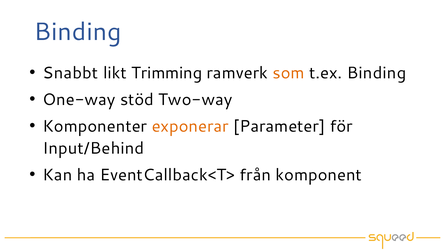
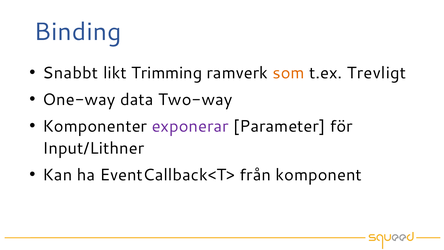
t.ex Binding: Binding -> Trevligt
stöd: stöd -> data
exponerar colour: orange -> purple
Input/Behind: Input/Behind -> Input/Lithner
